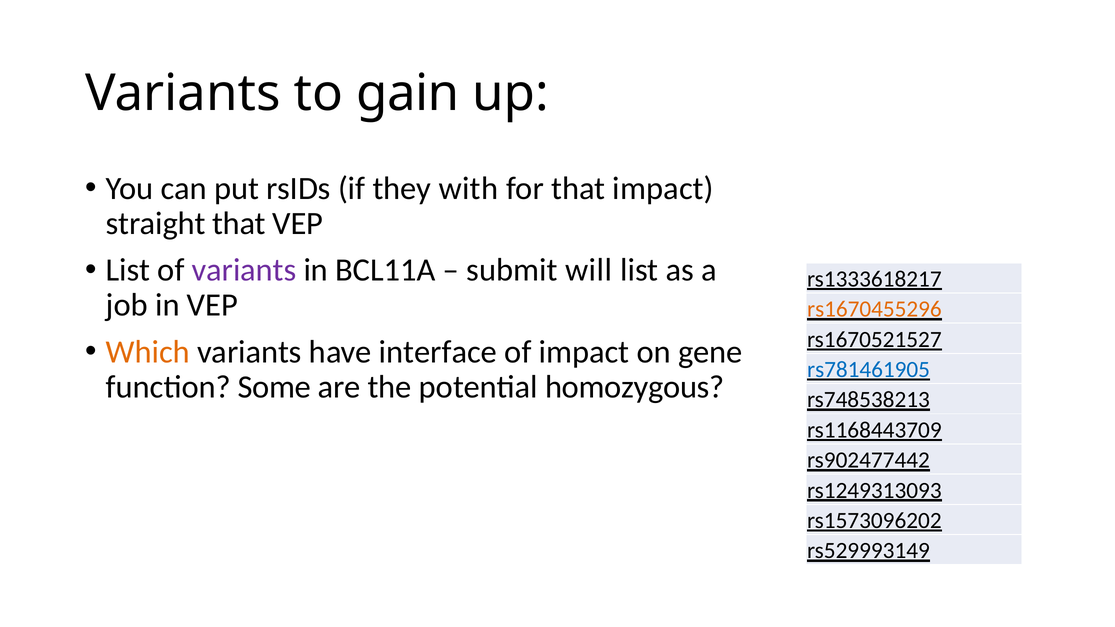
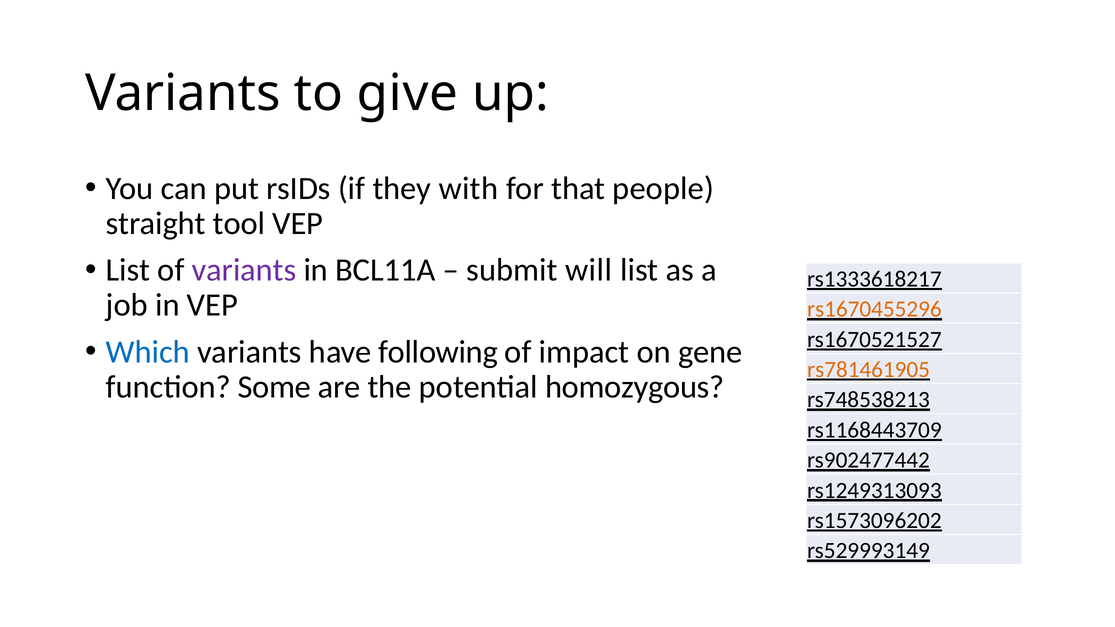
gain: gain -> give
that impact: impact -> people
straight that: that -> tool
Which colour: orange -> blue
interface: interface -> following
rs781461905 colour: blue -> orange
